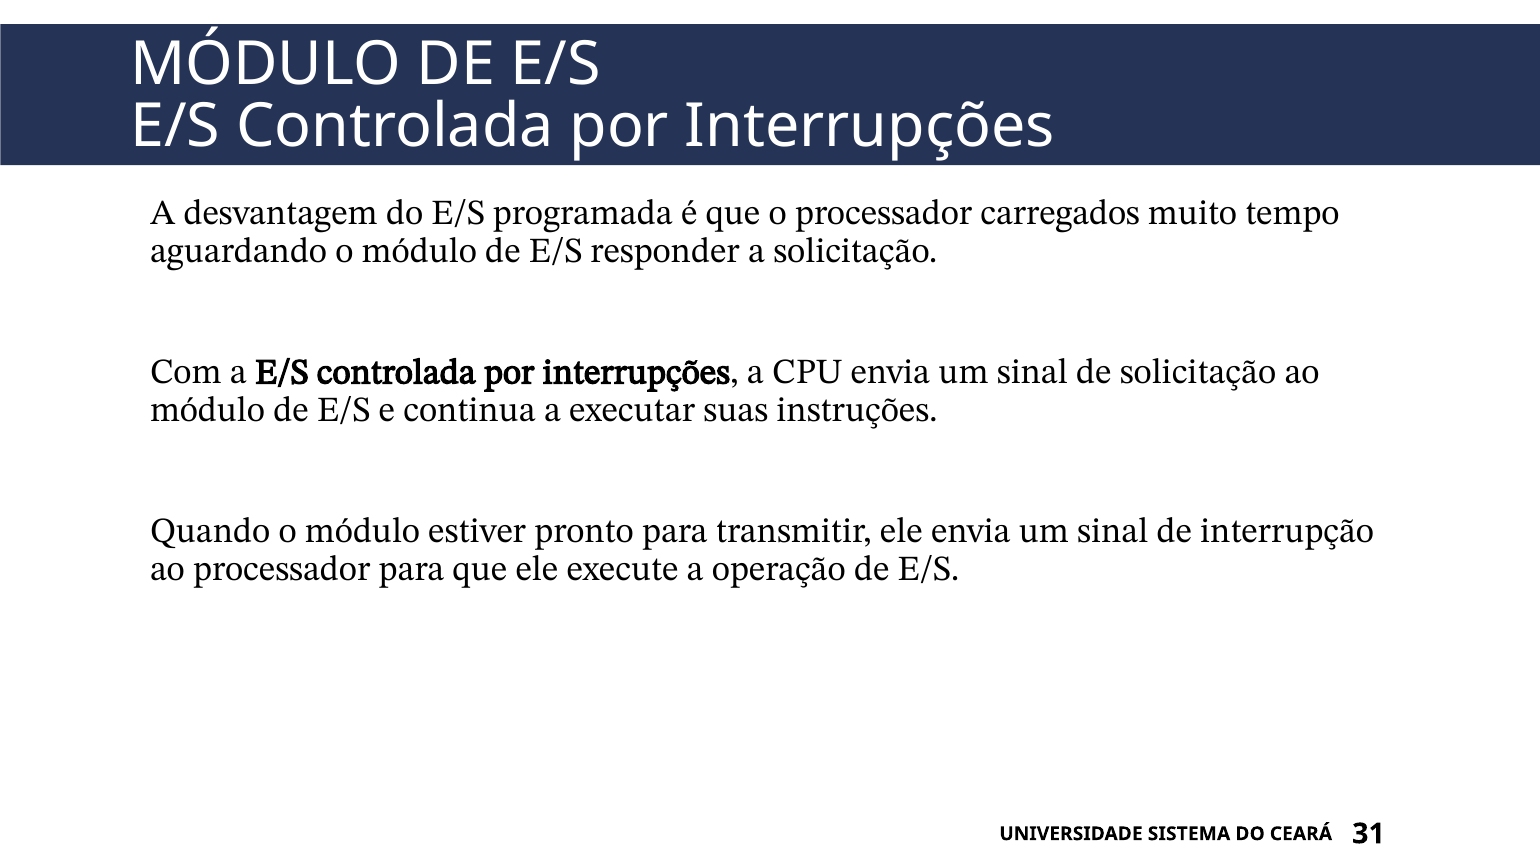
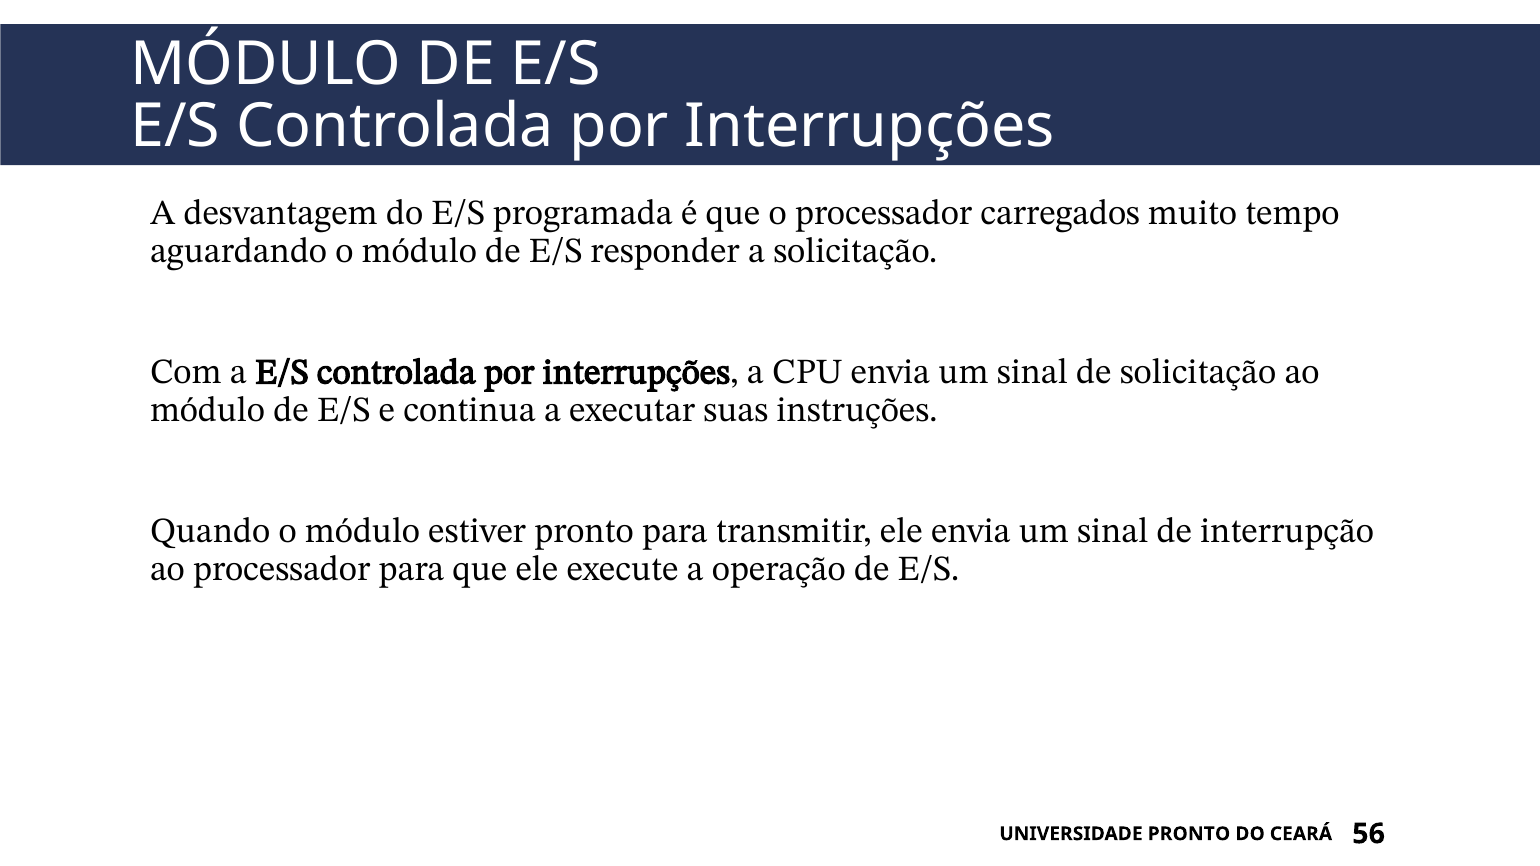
UNIVERSIDADE SISTEMA: SISTEMA -> PRONTO
31: 31 -> 56
